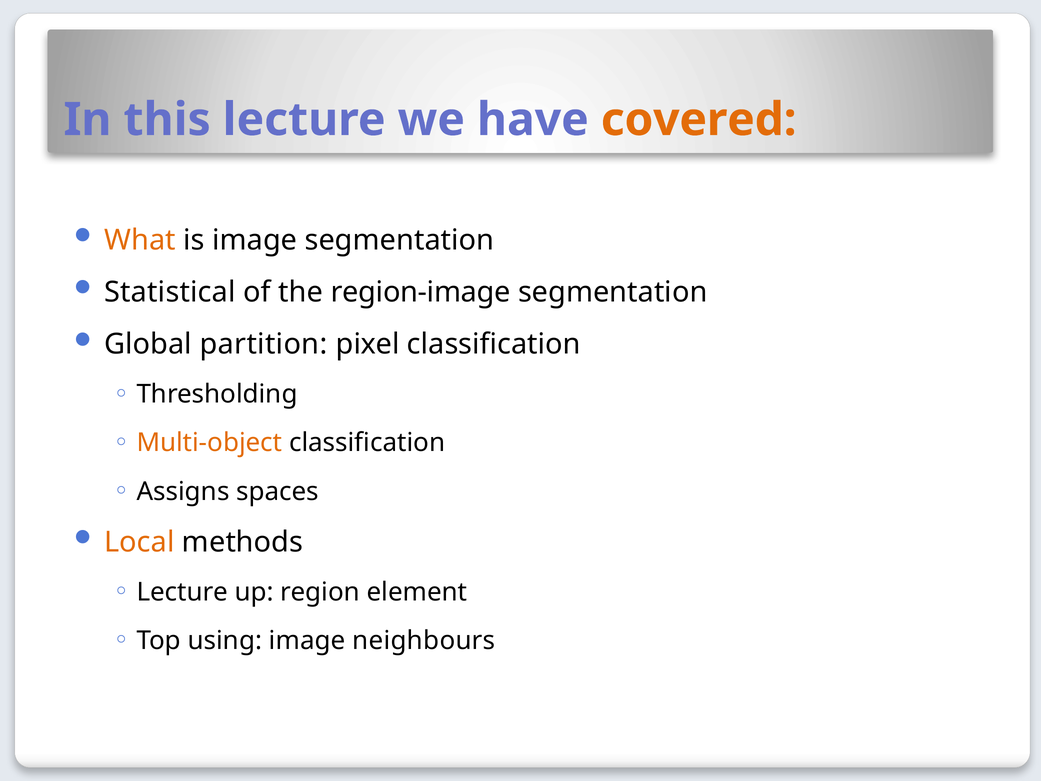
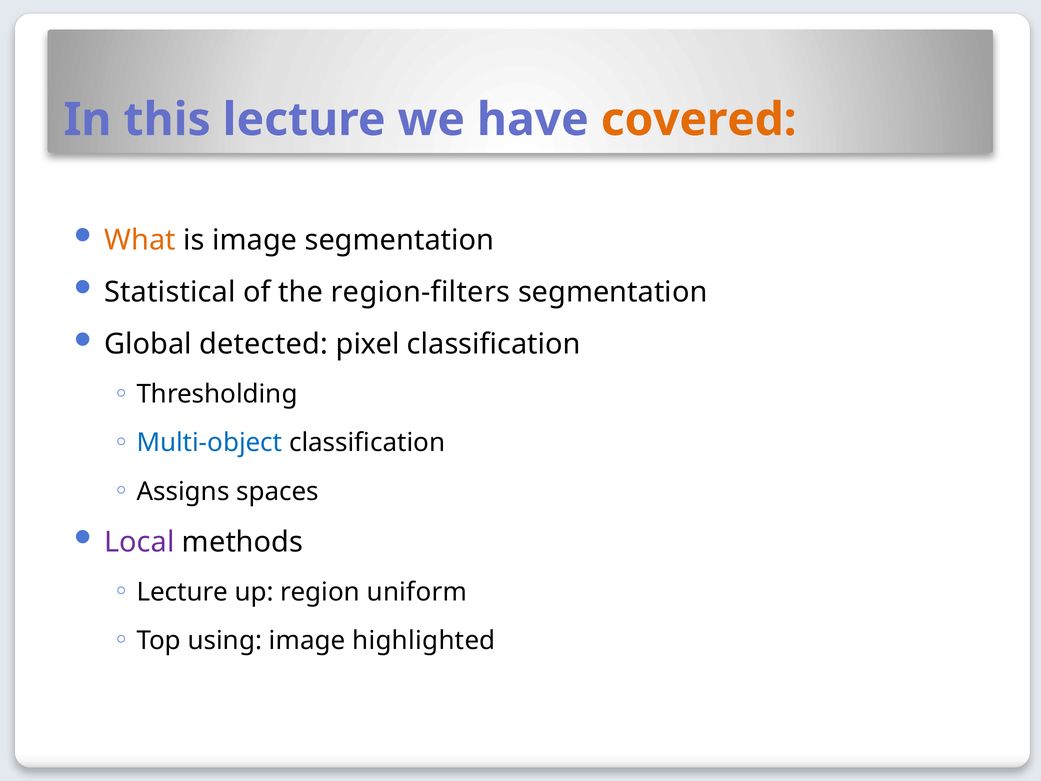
region-image: region-image -> region-filters
partition: partition -> detected
Multi-object colour: orange -> blue
Local colour: orange -> purple
element: element -> uniform
neighbours: neighbours -> highlighted
